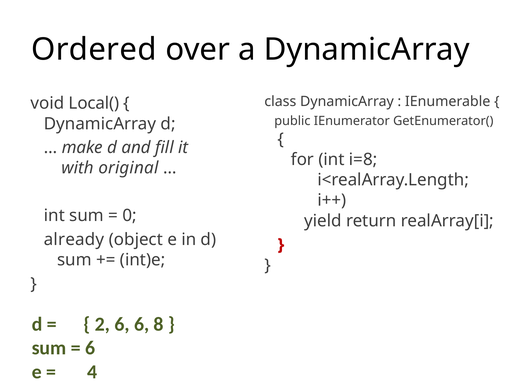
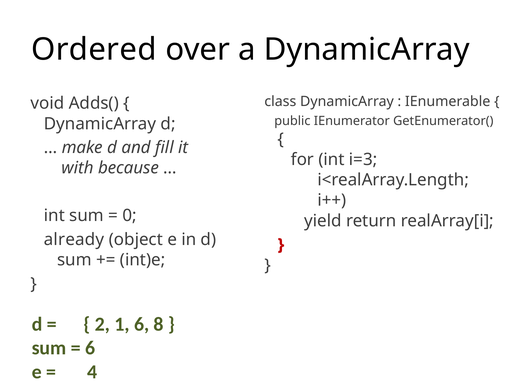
Local(: Local( -> Adds(
i=8: i=8 -> i=3
original: original -> because
2 6: 6 -> 1
